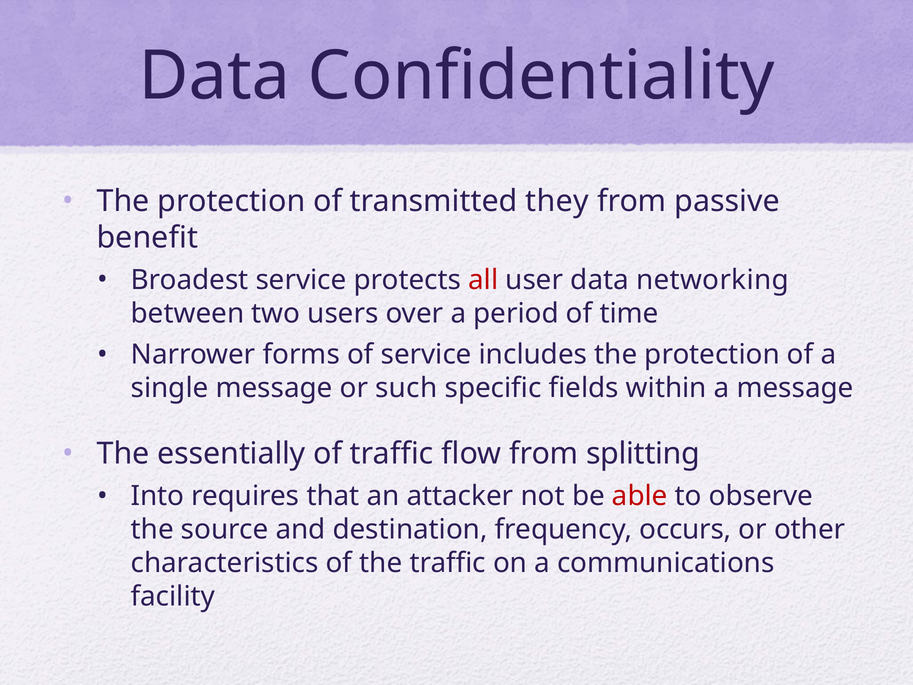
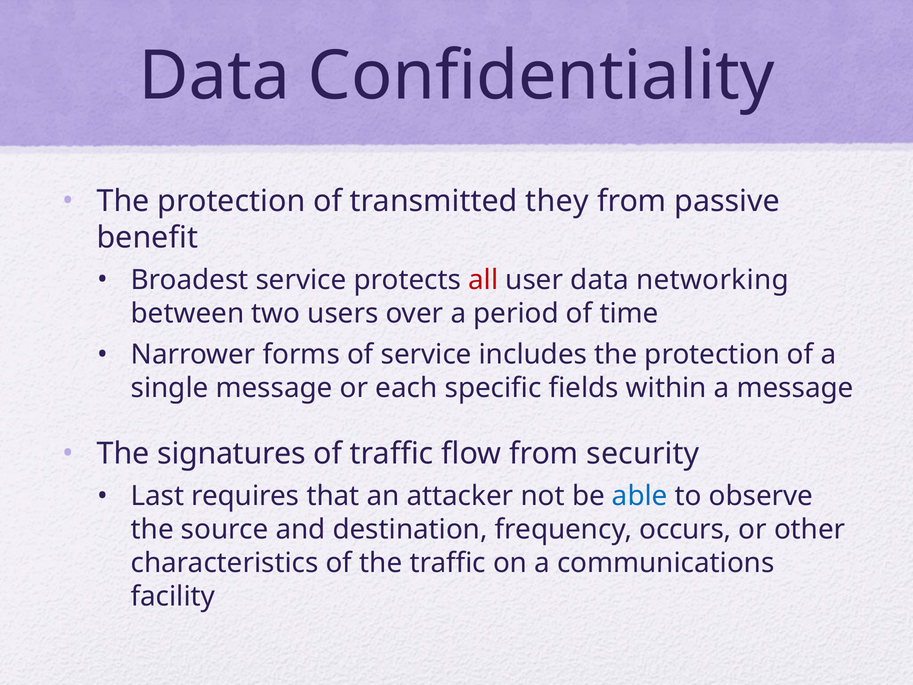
such: such -> each
essentially: essentially -> signatures
splitting: splitting -> security
Into: Into -> Last
able colour: red -> blue
